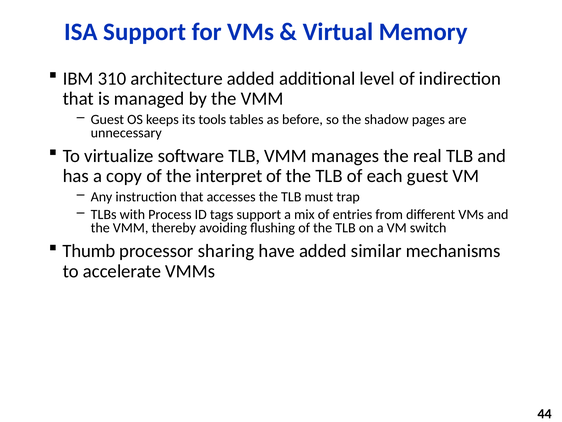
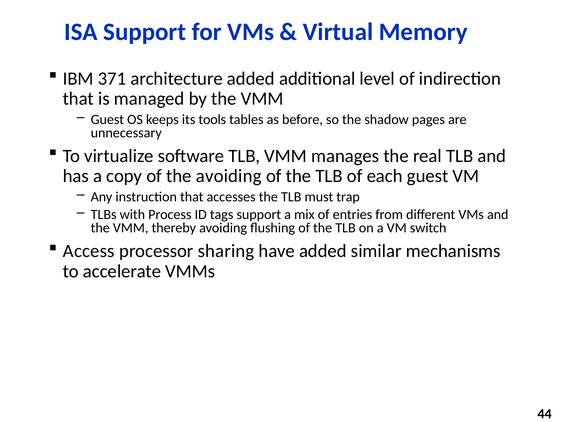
310: 310 -> 371
the interpret: interpret -> avoiding
Thumb: Thumb -> Access
